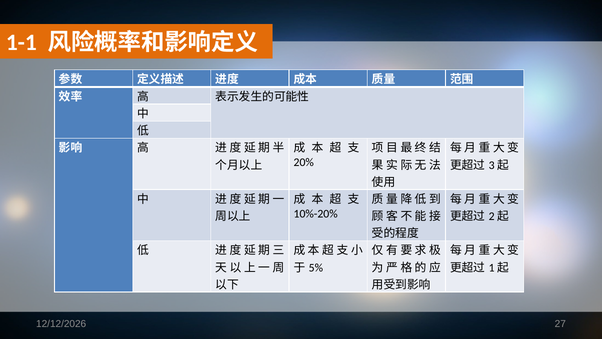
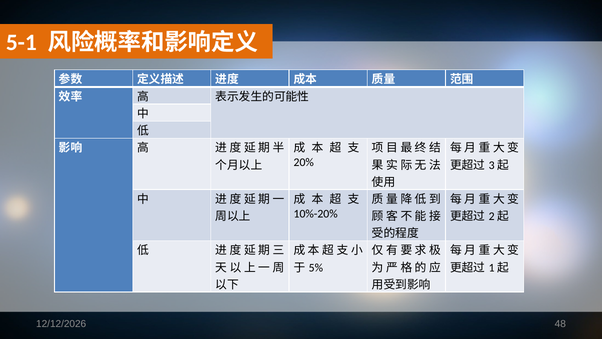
1-1: 1-1 -> 5-1
27: 27 -> 48
